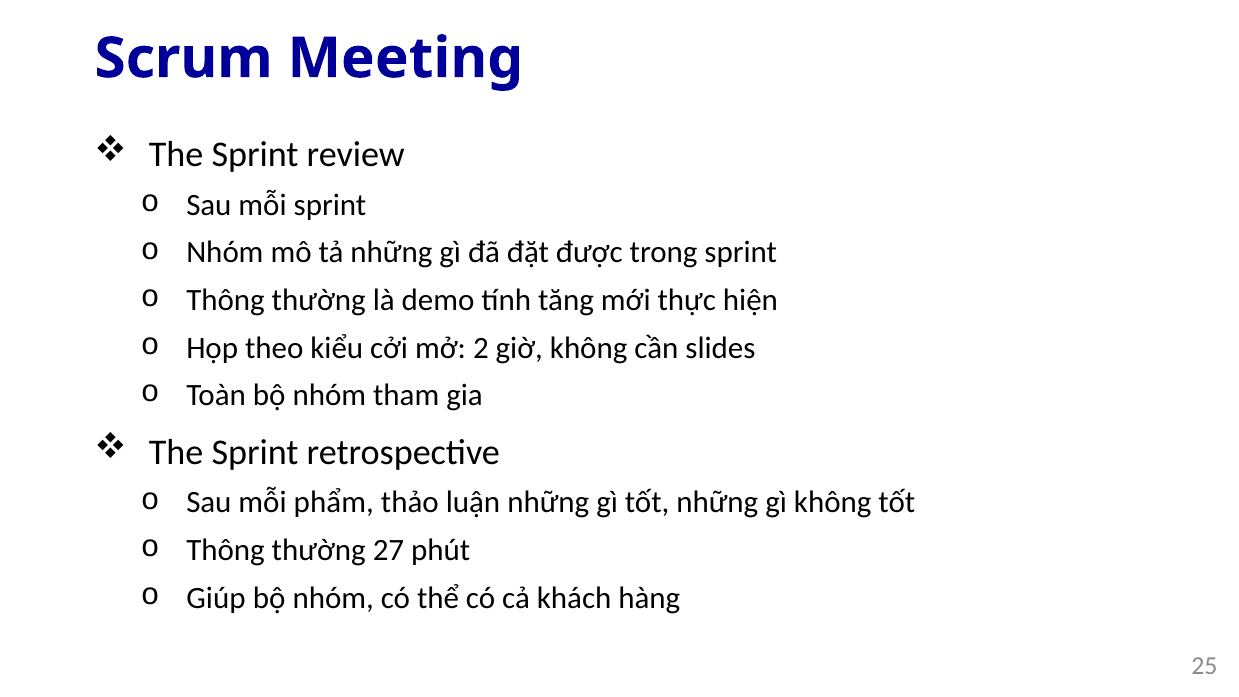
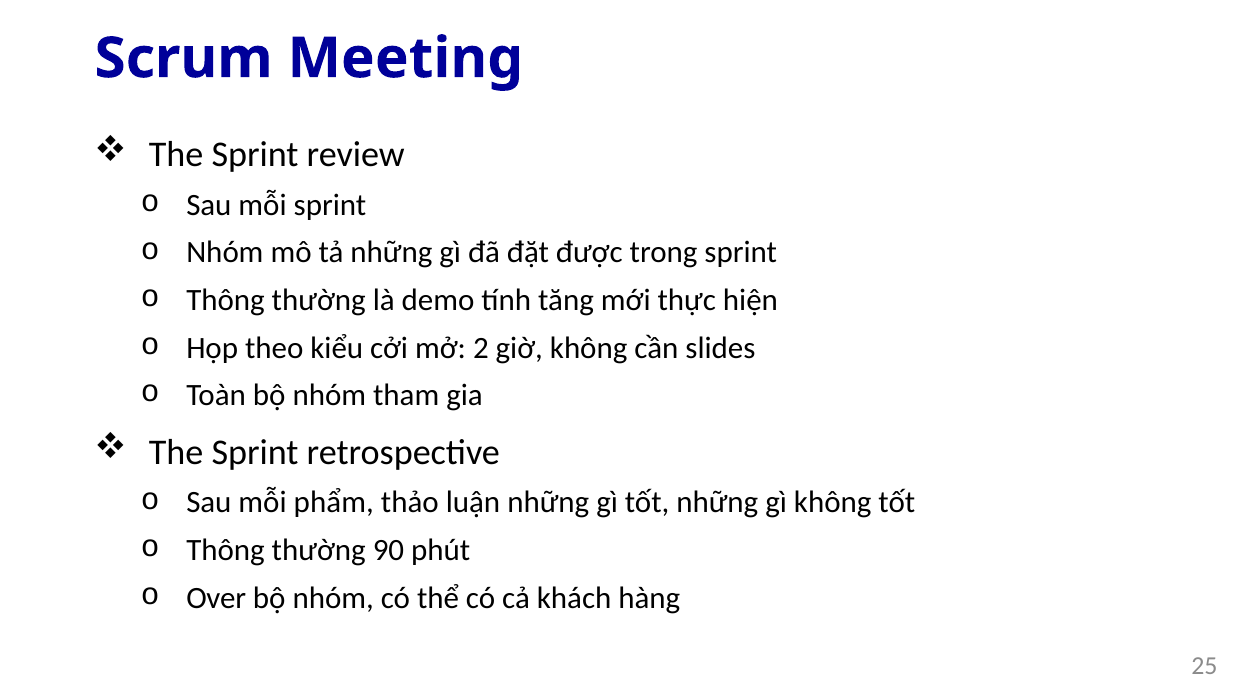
27: 27 -> 90
Giúp: Giúp -> Over
